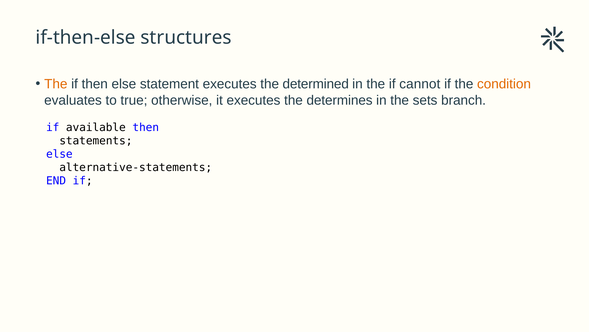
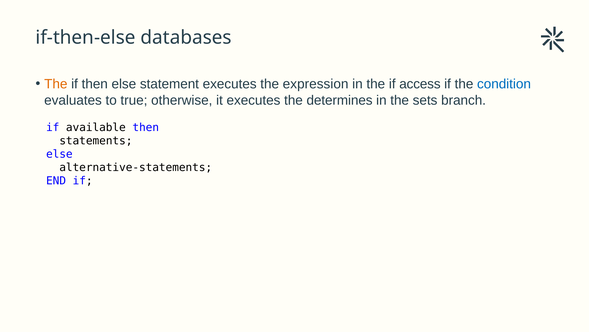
structures: structures -> databases
determined: determined -> expression
cannot: cannot -> access
condition colour: orange -> blue
